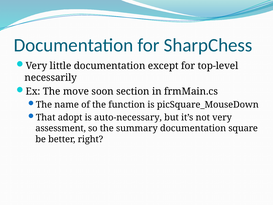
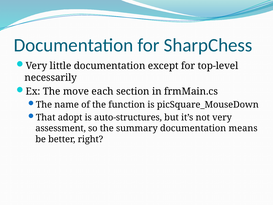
soon: soon -> each
auto-necessary: auto-necessary -> auto-structures
square: square -> means
